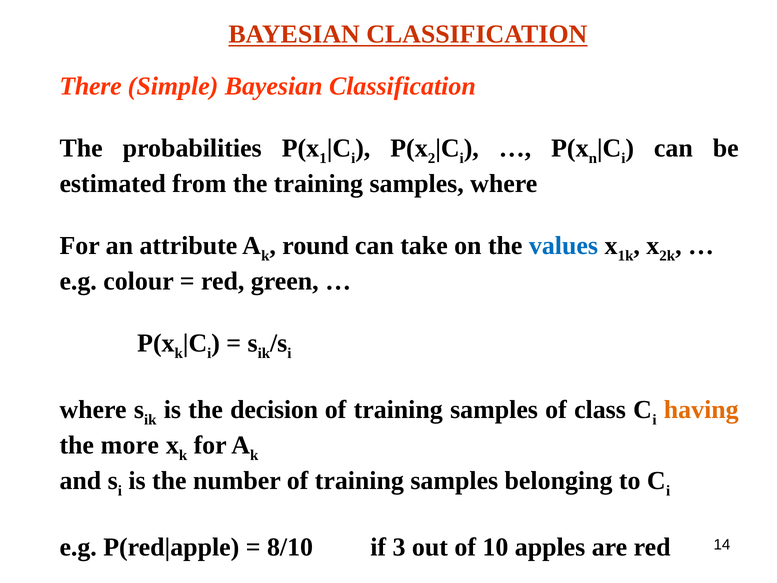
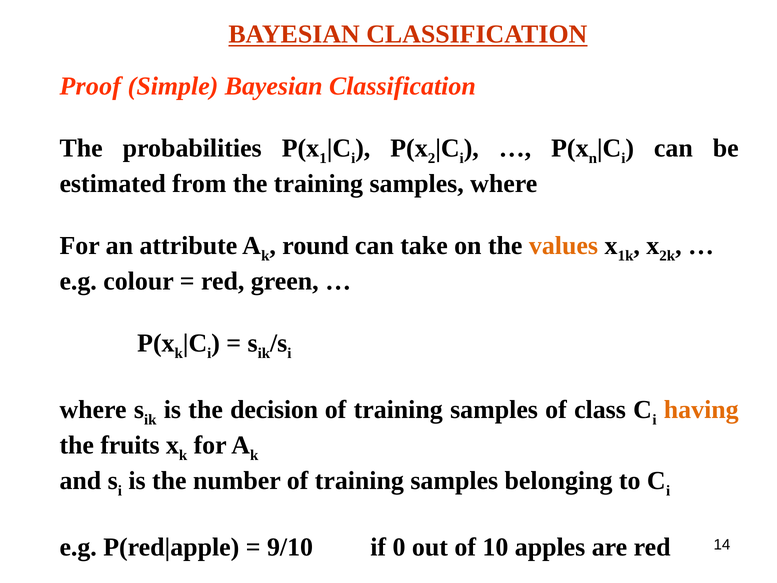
There: There -> Proof
values colour: blue -> orange
more: more -> fruits
8/10: 8/10 -> 9/10
3: 3 -> 0
